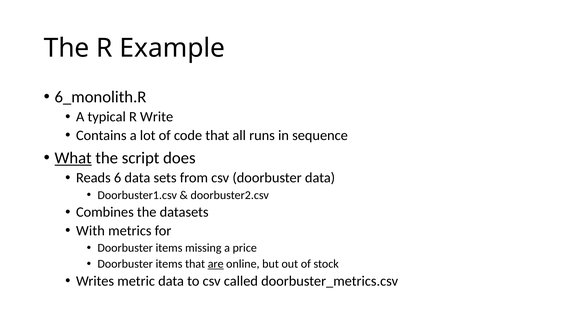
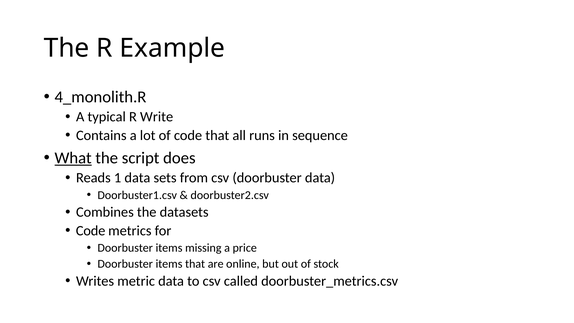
6_monolith.R: 6_monolith.R -> 4_monolith.R
6: 6 -> 1
With at (90, 231): With -> Code
are underline: present -> none
